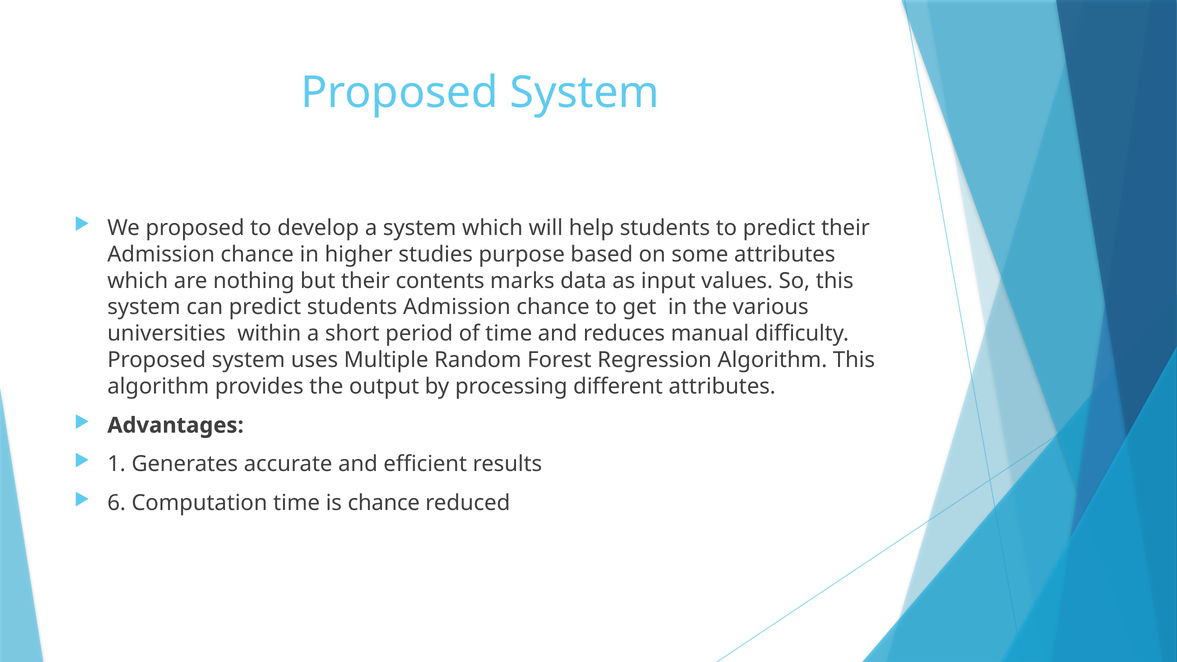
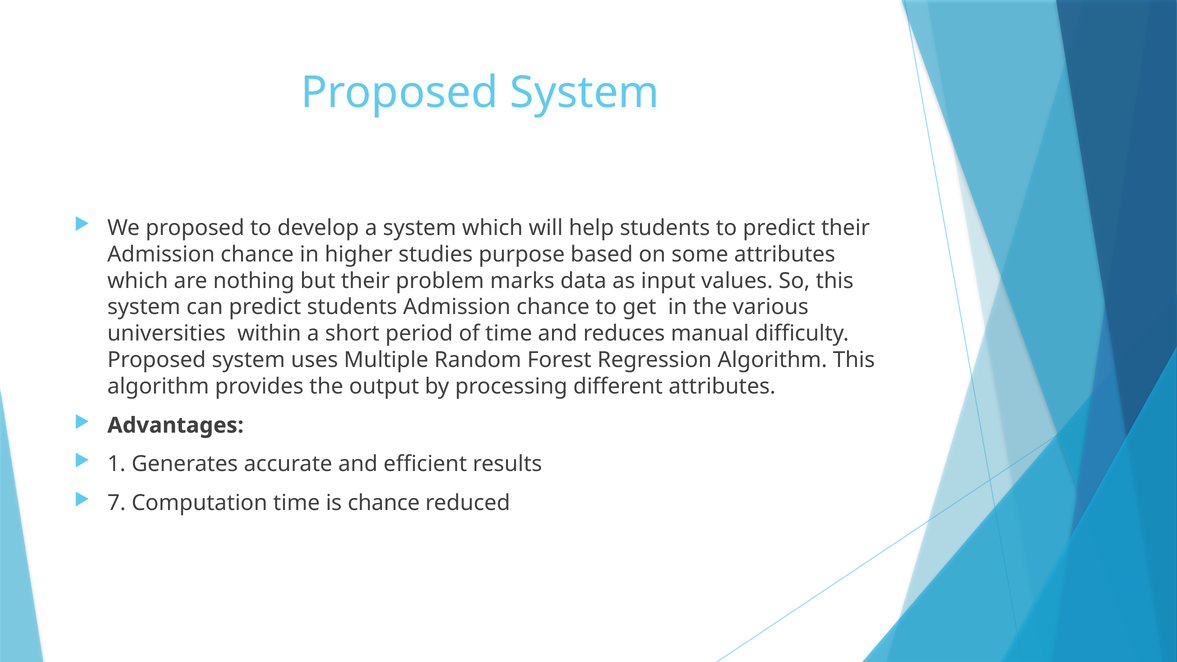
contents: contents -> problem
6: 6 -> 7
